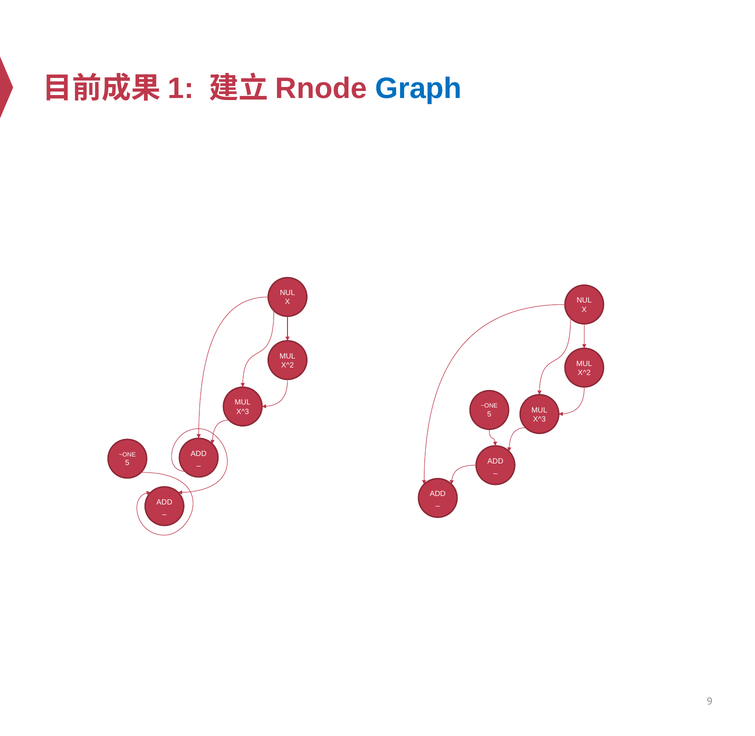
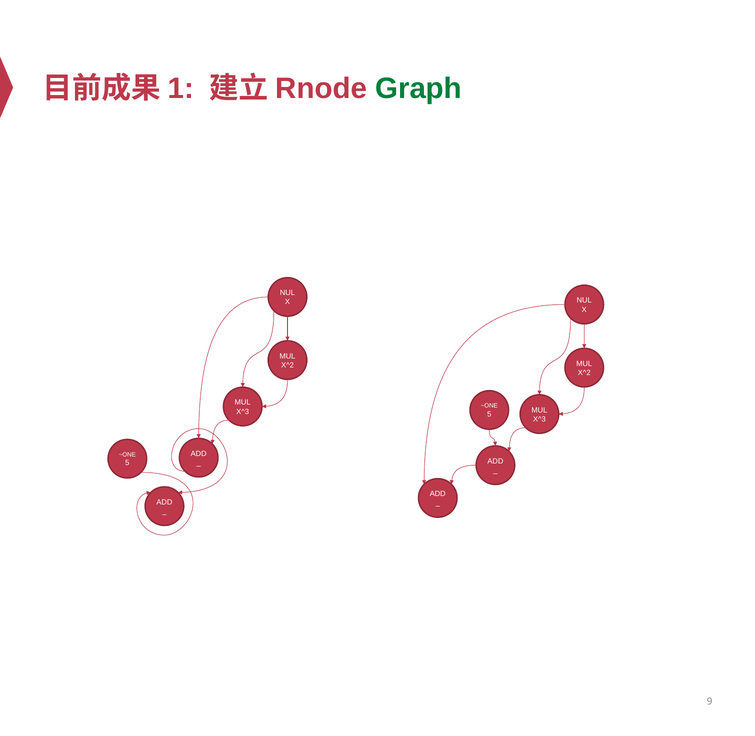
Graph colour: blue -> green
